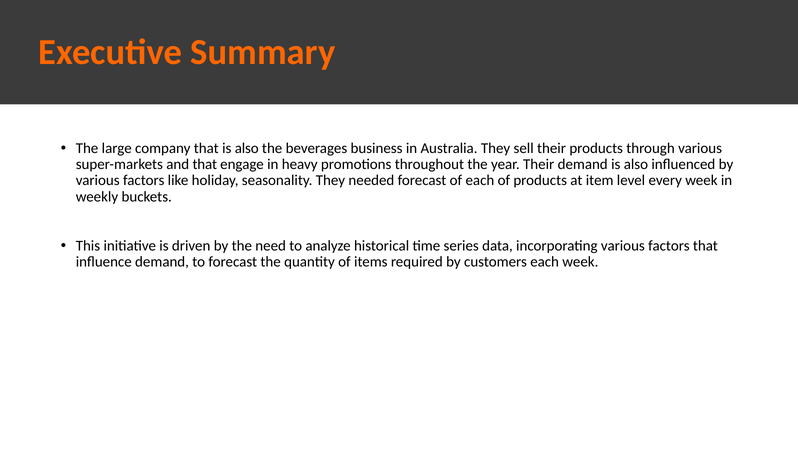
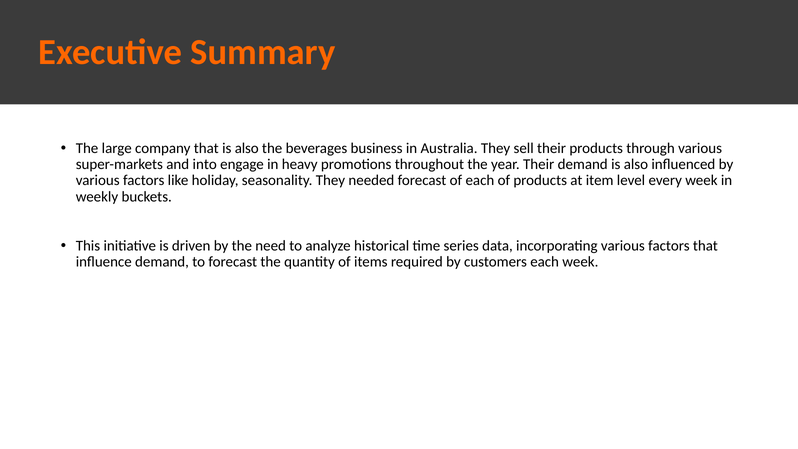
and that: that -> into
